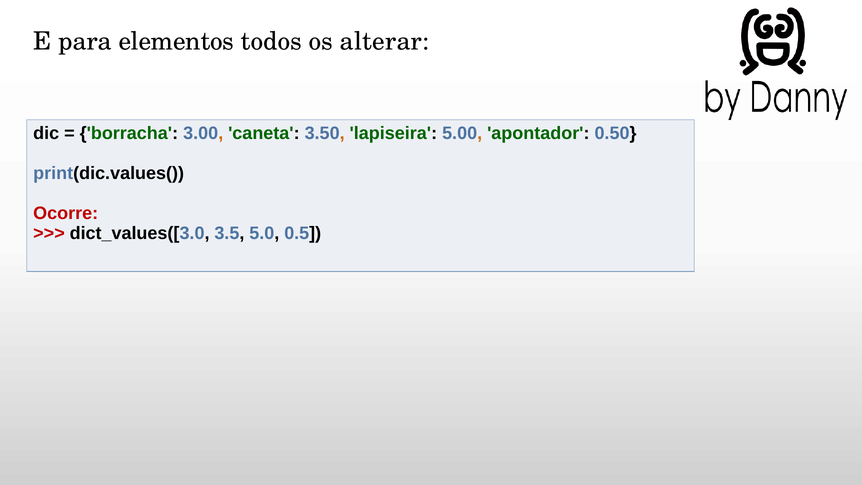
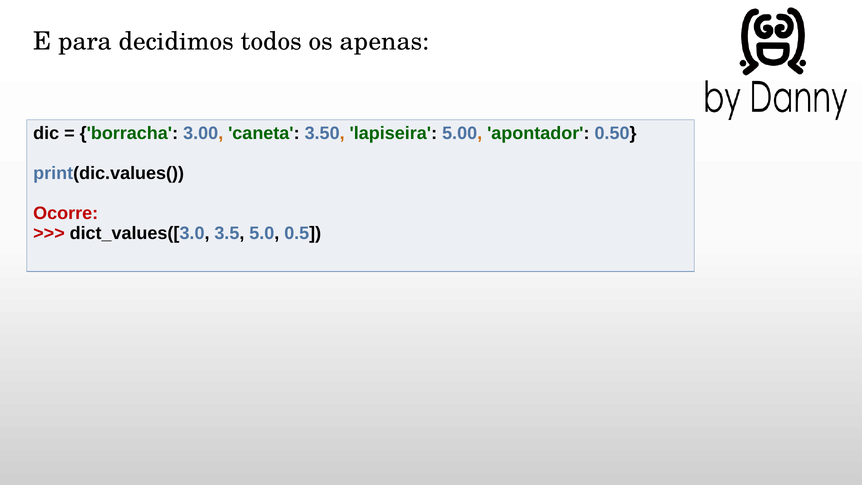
elementos: elementos -> decidimos
alterar: alterar -> apenas
